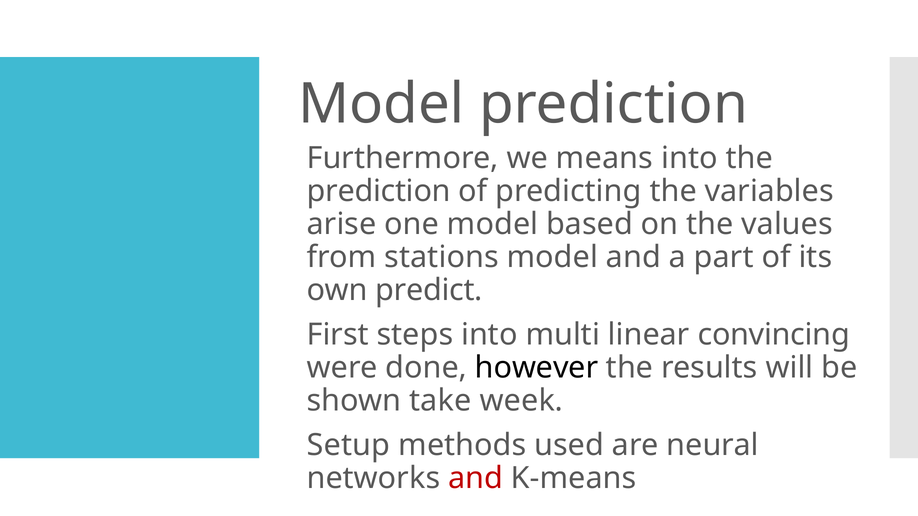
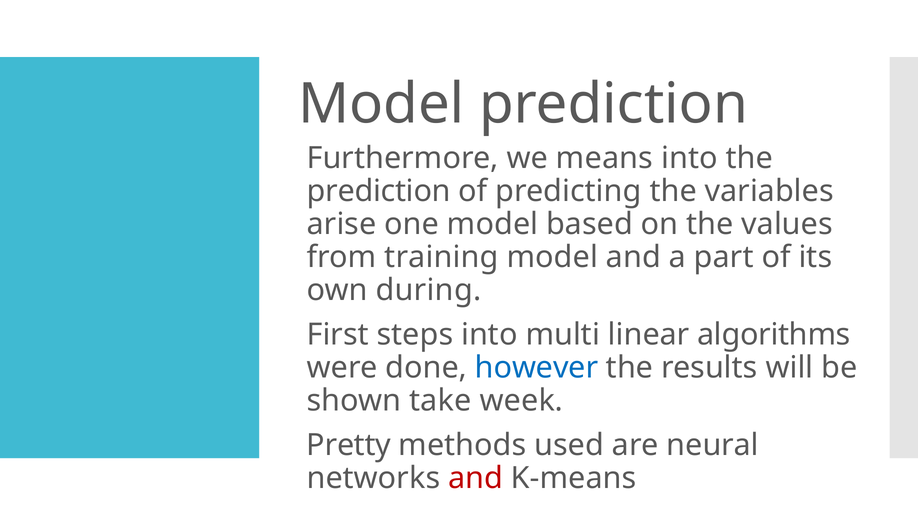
stations: stations -> training
predict: predict -> during
convincing: convincing -> algorithms
however colour: black -> blue
Setup: Setup -> Pretty
